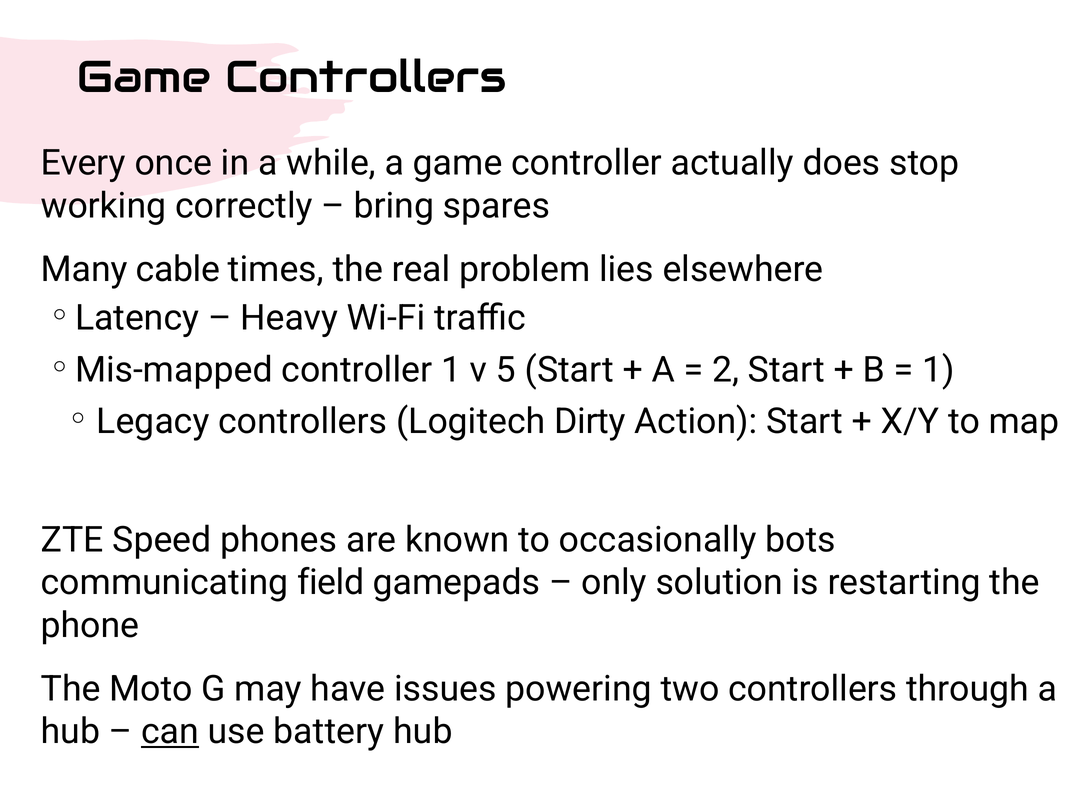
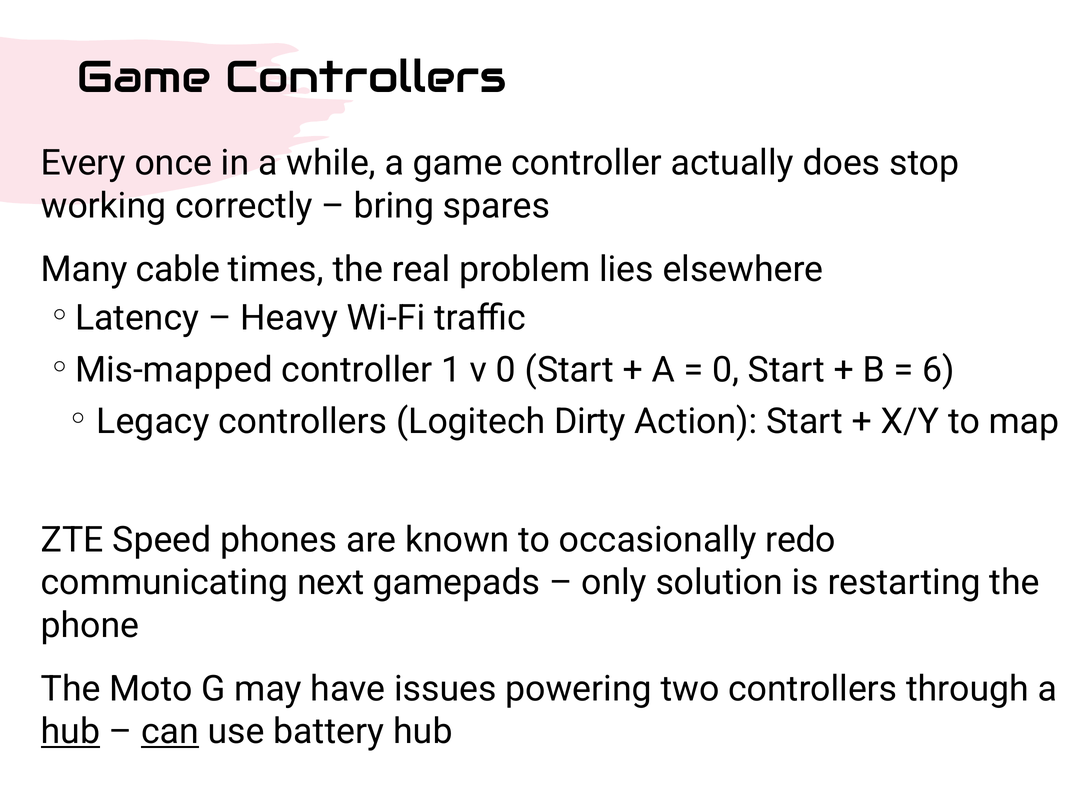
v 5: 5 -> 0
2 at (726, 370): 2 -> 0
1 at (938, 370): 1 -> 6
bots: bots -> redo
field: field -> next
hub at (70, 732) underline: none -> present
